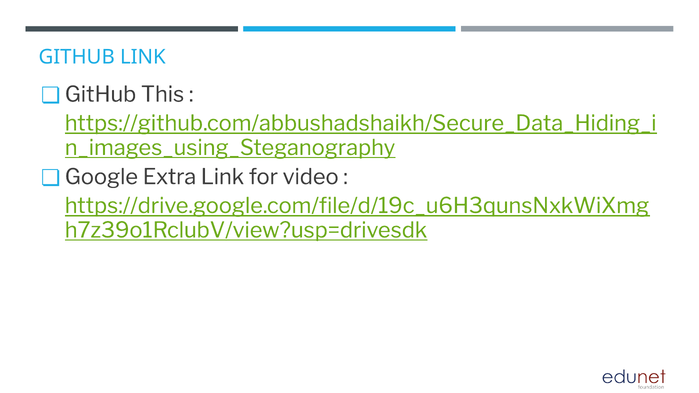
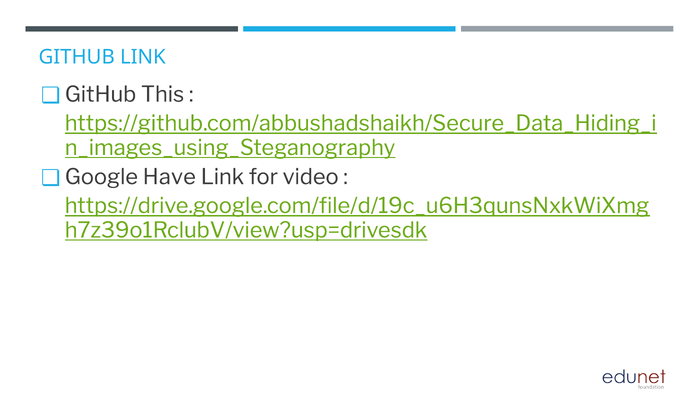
Extra: Extra -> Have
